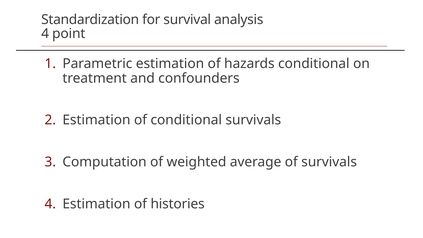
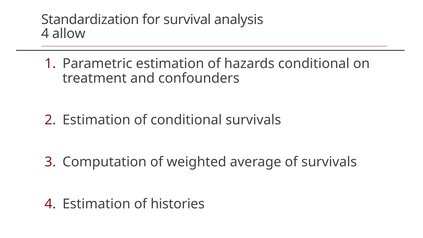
point: point -> allow
